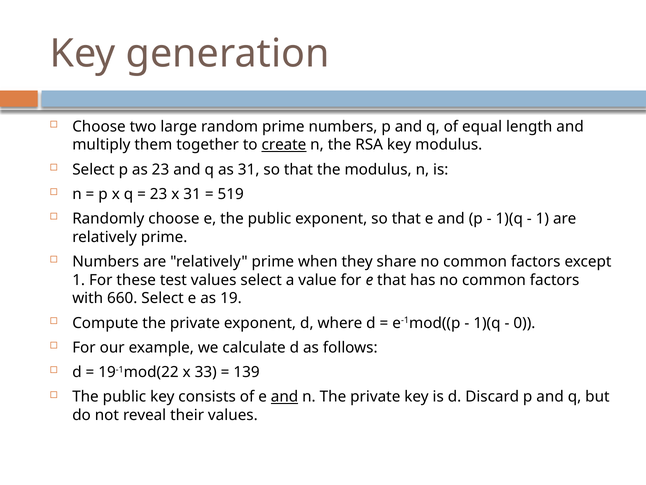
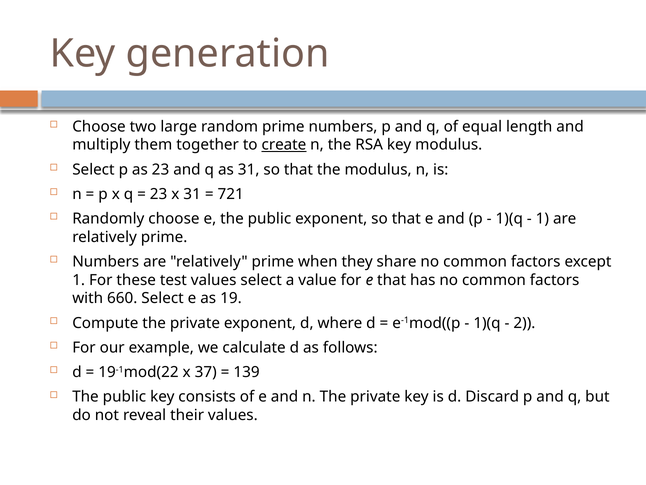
519: 519 -> 721
0: 0 -> 2
33: 33 -> 37
and at (285, 396) underline: present -> none
